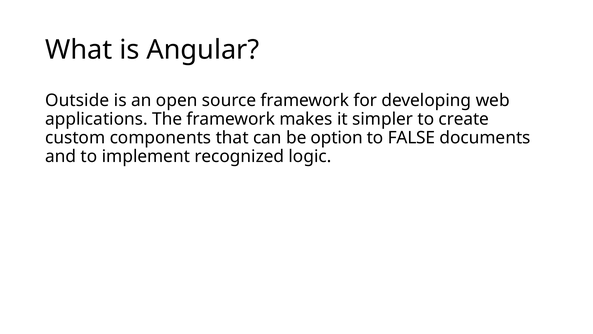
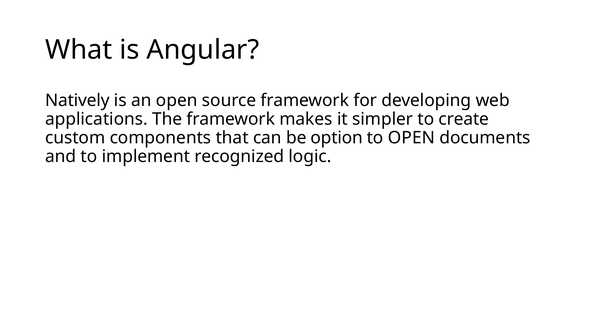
Outside: Outside -> Natively
to FALSE: FALSE -> OPEN
